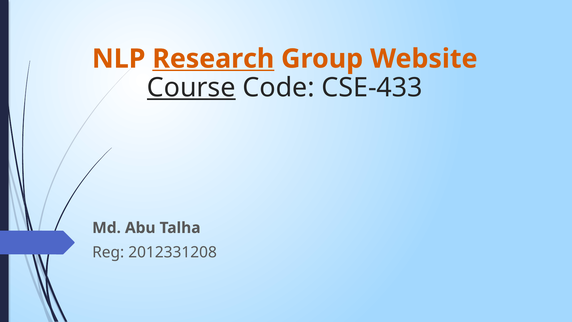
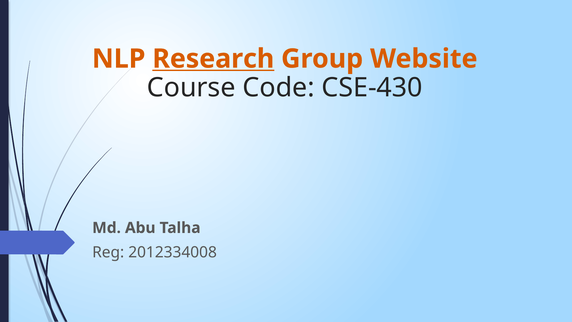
Course underline: present -> none
CSE-433: CSE-433 -> CSE-430
2012331208: 2012331208 -> 2012334008
